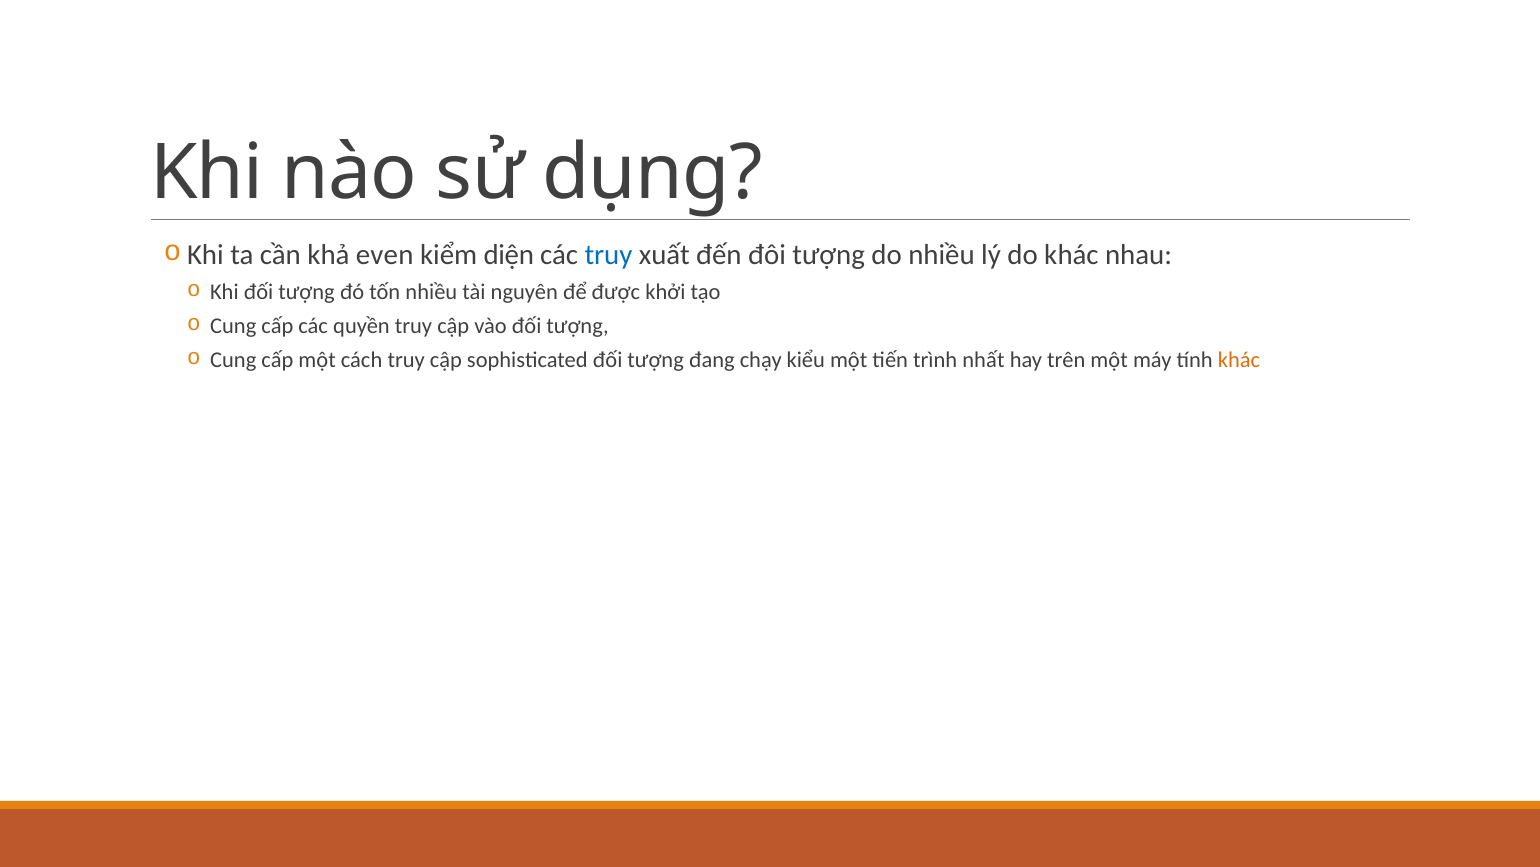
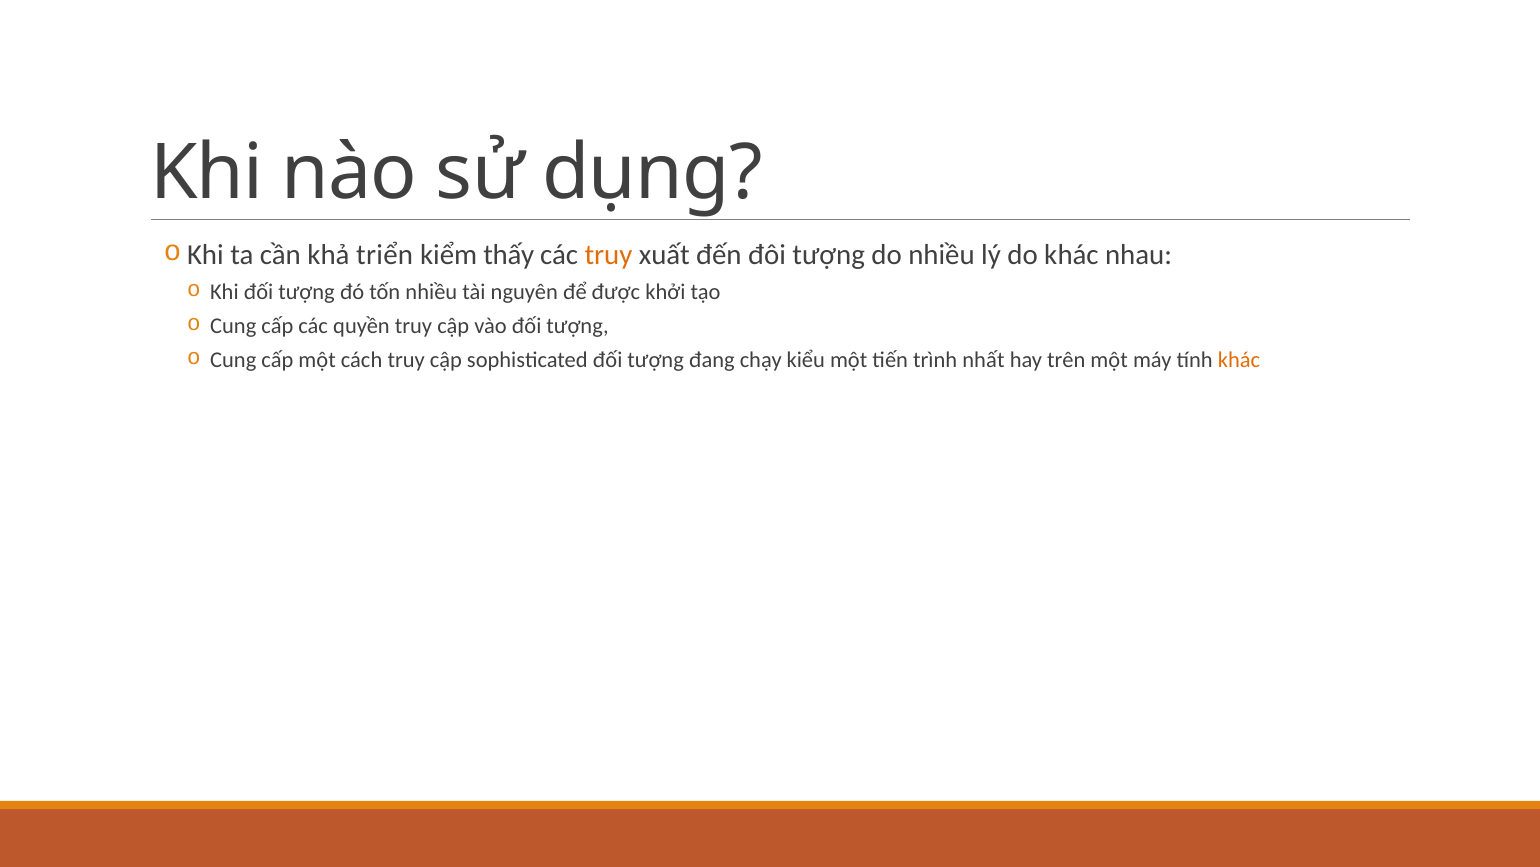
even: even -> triển
diện: diện -> thấy
truy at (608, 254) colour: blue -> orange
